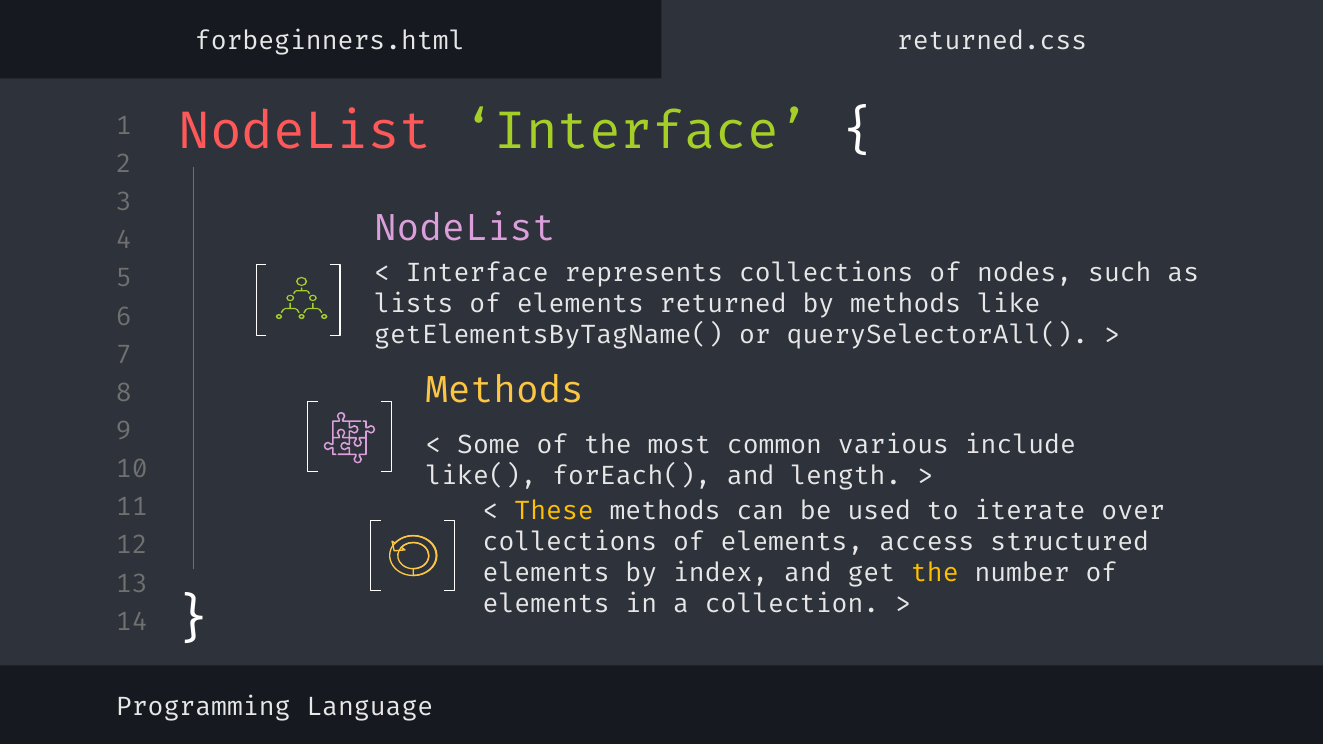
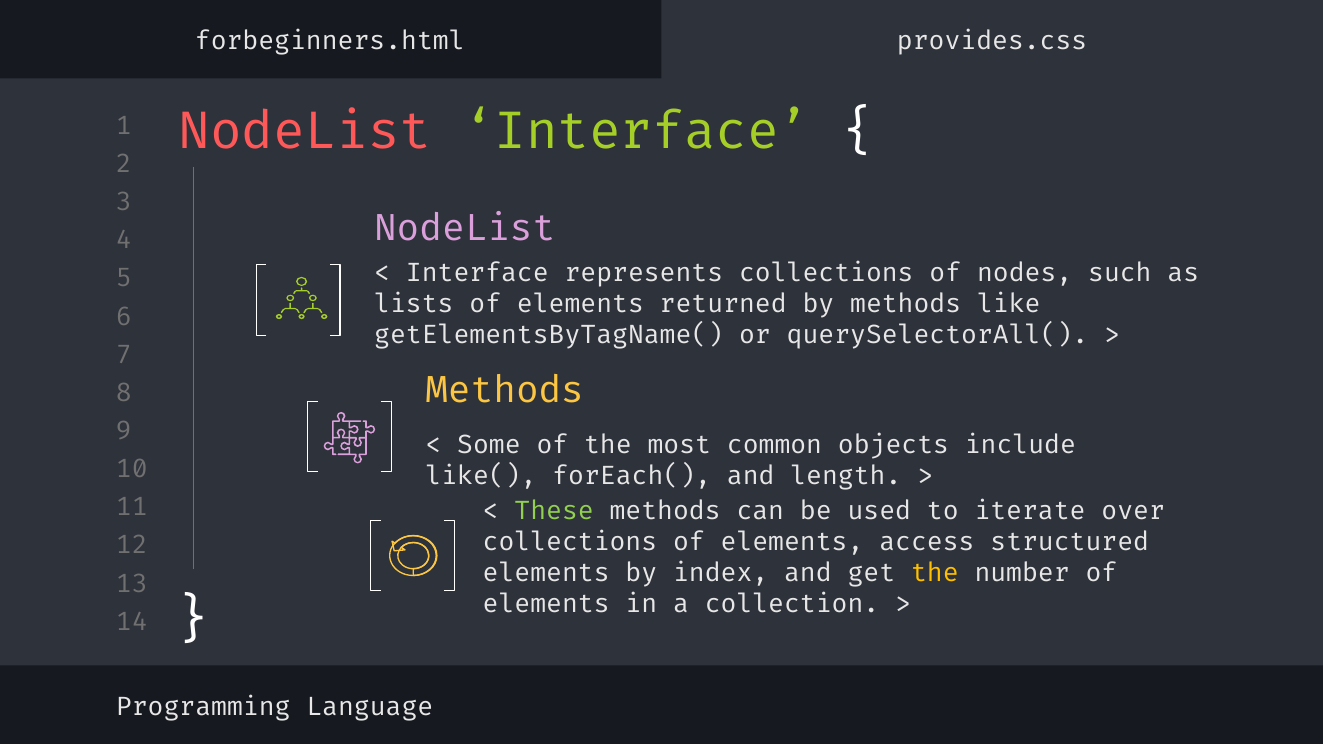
returned.css: returned.css -> provides.css
various: various -> objects
These colour: yellow -> light green
